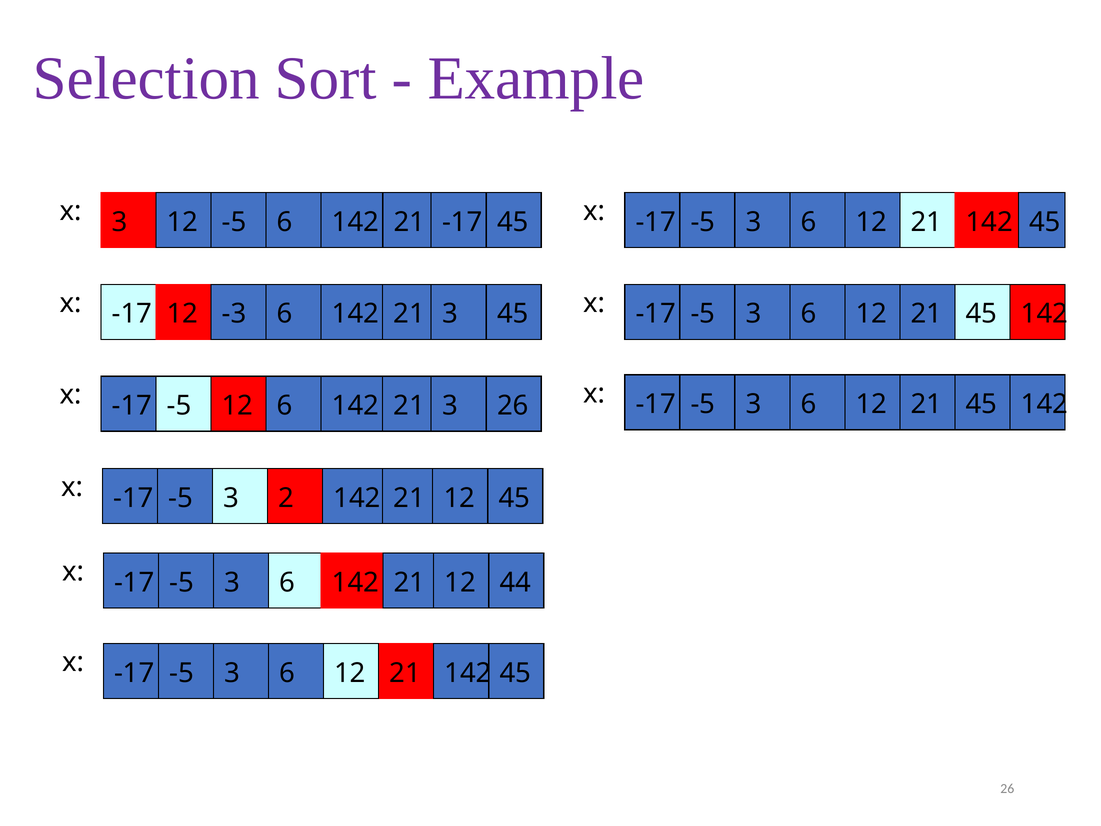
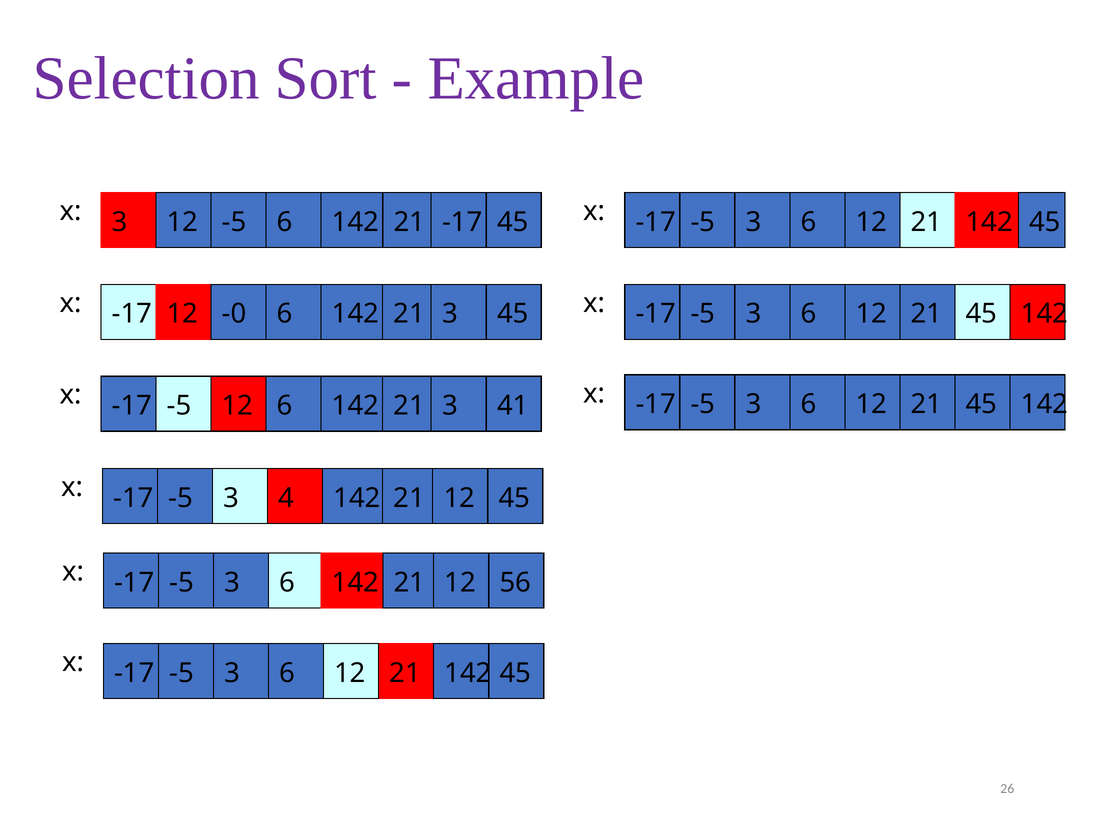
-3: -3 -> -0
3 26: 26 -> 41
2: 2 -> 4
44: 44 -> 56
